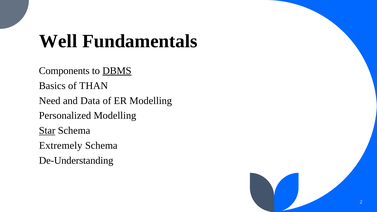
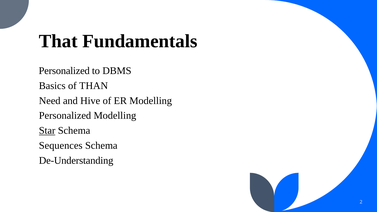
Well: Well -> That
Components at (64, 71): Components -> Personalized
DBMS underline: present -> none
Data: Data -> Hive
Extremely: Extremely -> Sequences
